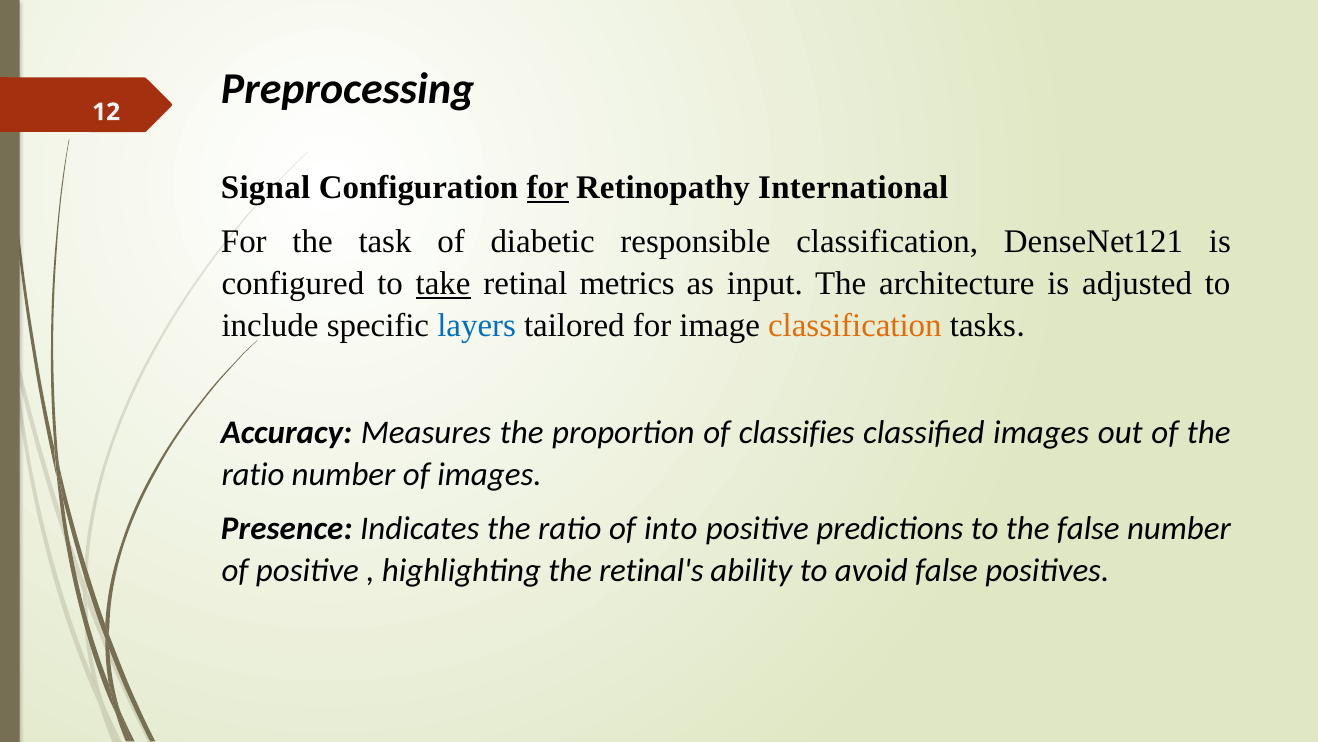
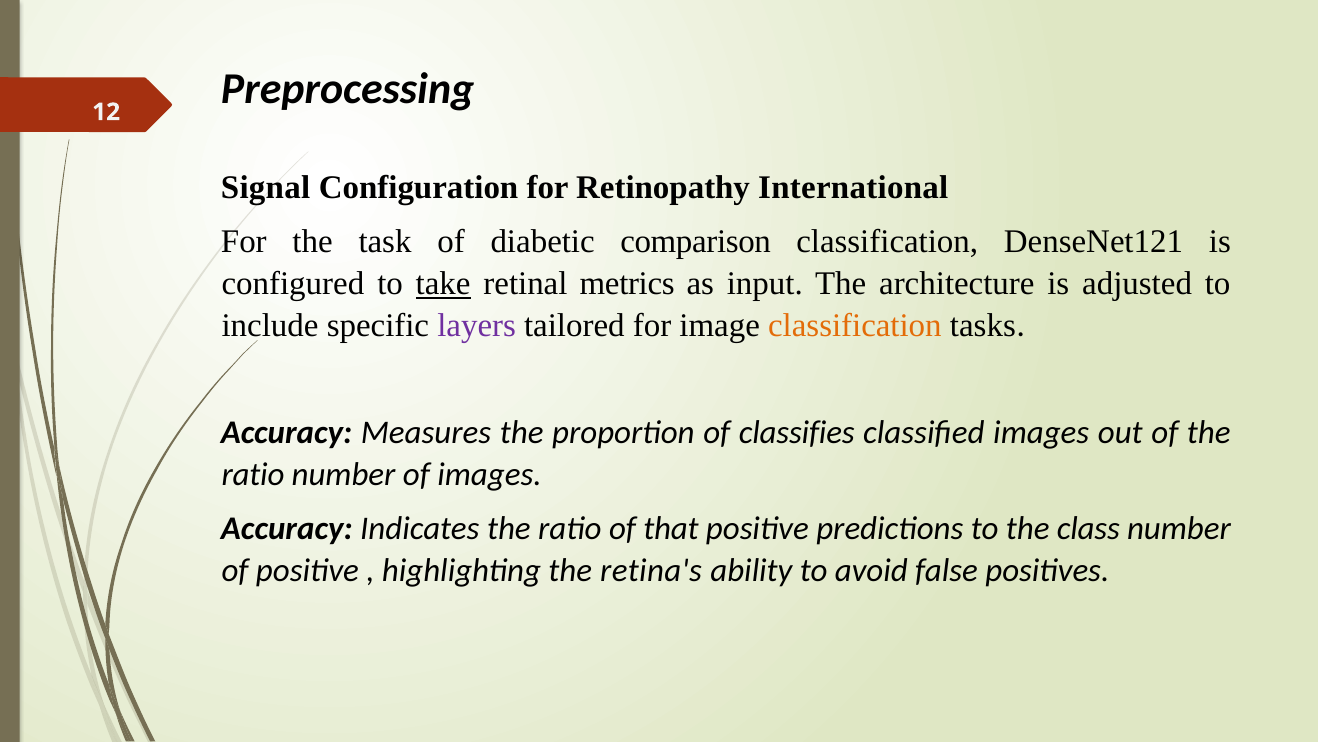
for at (548, 188) underline: present -> none
responsible: responsible -> comparison
layers colour: blue -> purple
Presence at (287, 528): Presence -> Accuracy
into: into -> that
the false: false -> class
retinal's: retinal's -> retina's
